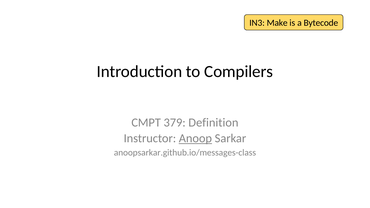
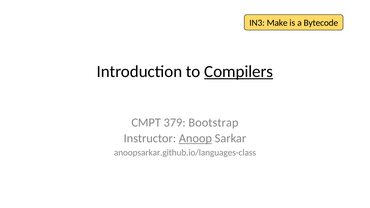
Compilers underline: none -> present
Definition: Definition -> Bootstrap
anoopsarkar.github.io/messages-class: anoopsarkar.github.io/messages-class -> anoopsarkar.github.io/languages-class
